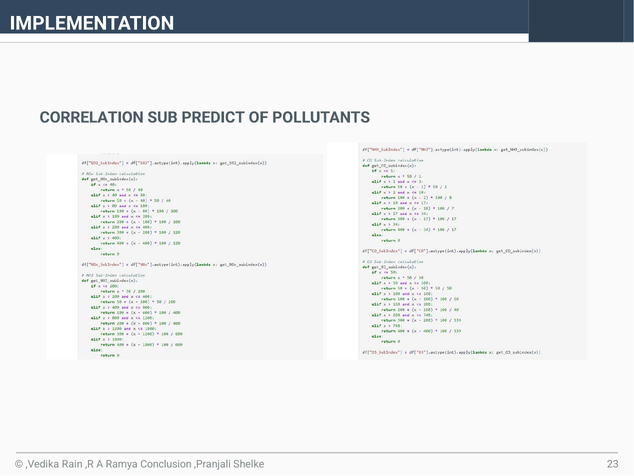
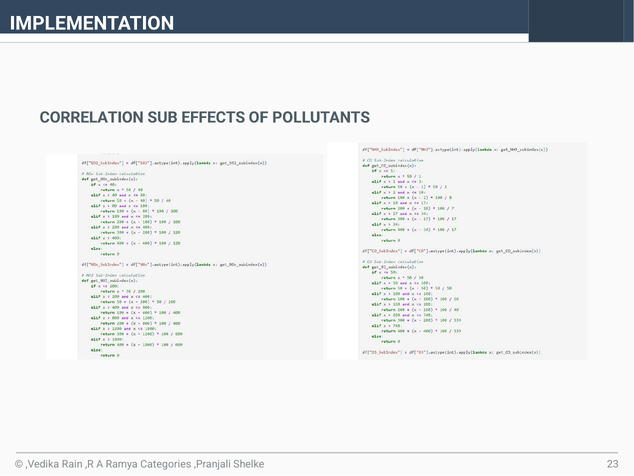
PREDICT: PREDICT -> EFFECTS
Conclusion: Conclusion -> Categories
